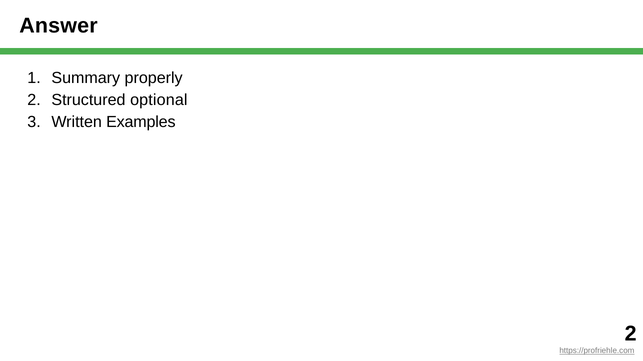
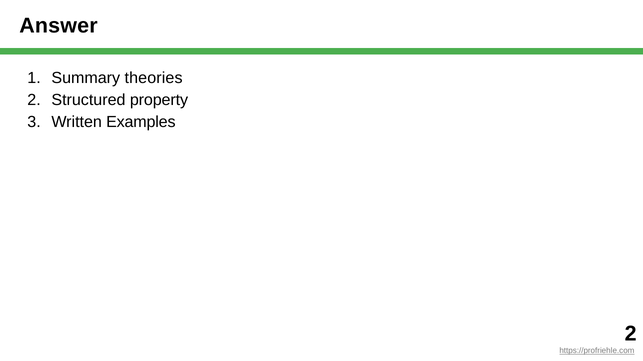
properly: properly -> theories
optional: optional -> property
